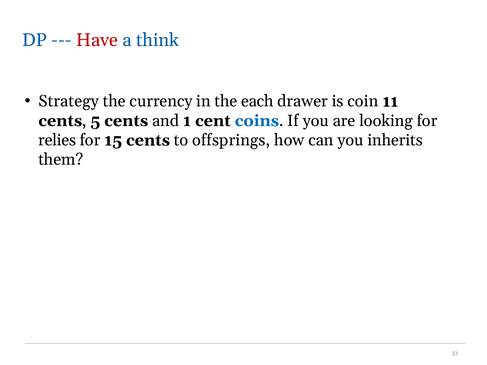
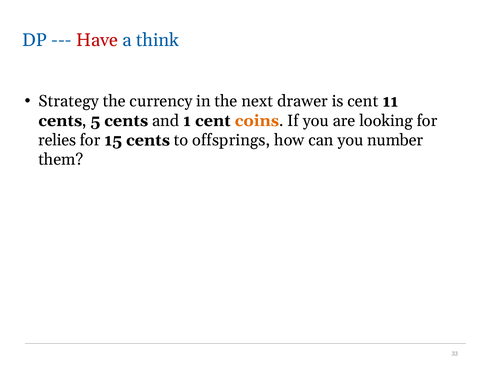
each: each -> next
is coin: coin -> cent
coins colour: blue -> orange
inherits: inherits -> number
